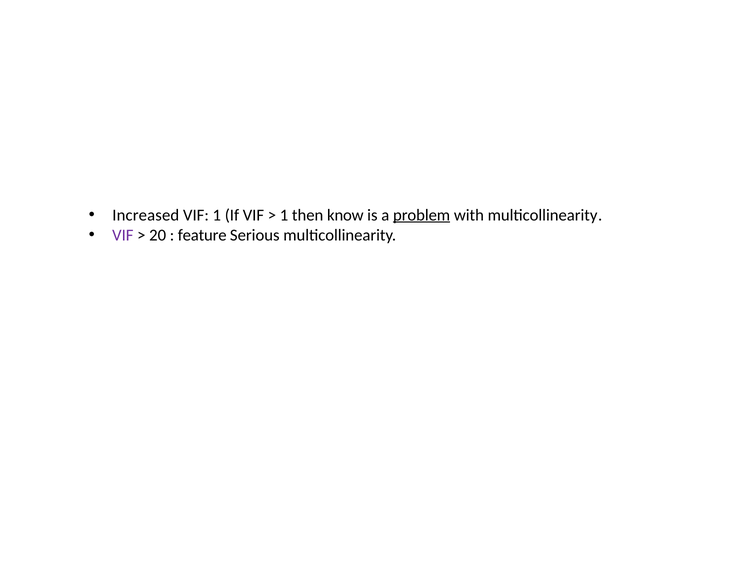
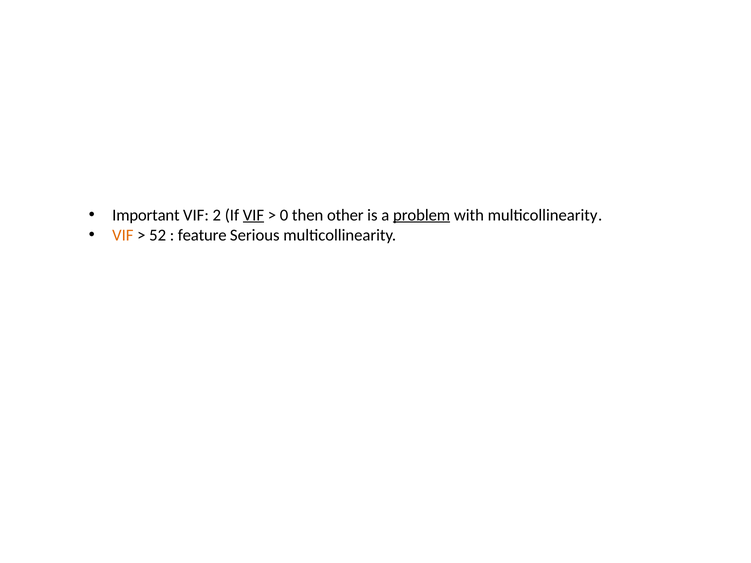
Increased: Increased -> Important
VIF 1: 1 -> 2
VIF at (253, 215) underline: none -> present
1 at (284, 215): 1 -> 0
know: know -> other
VIF at (123, 235) colour: purple -> orange
20: 20 -> 52
